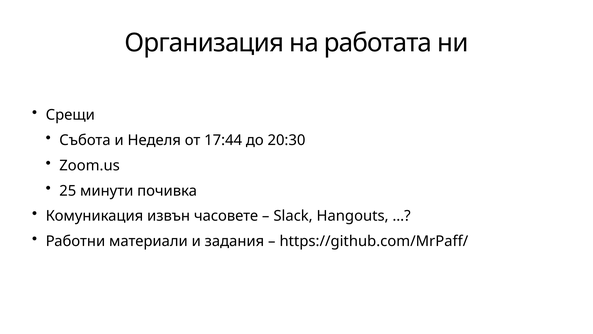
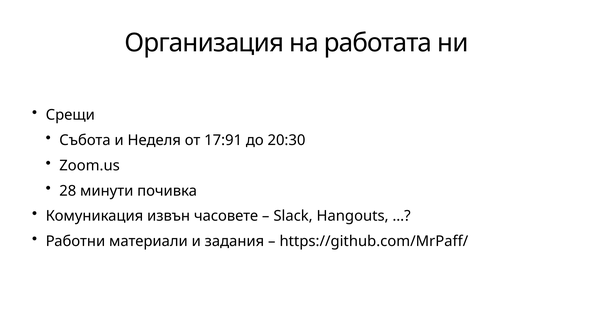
17:44: 17:44 -> 17:91
25: 25 -> 28
